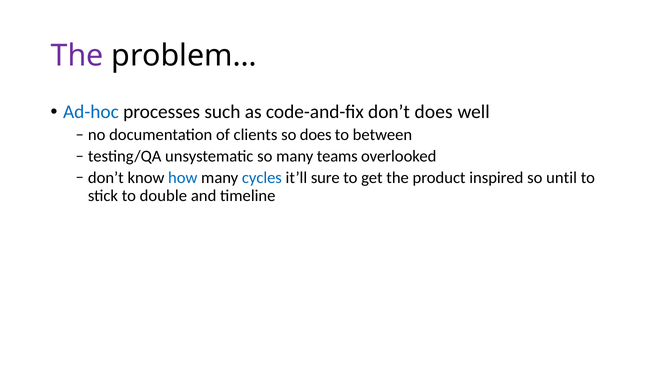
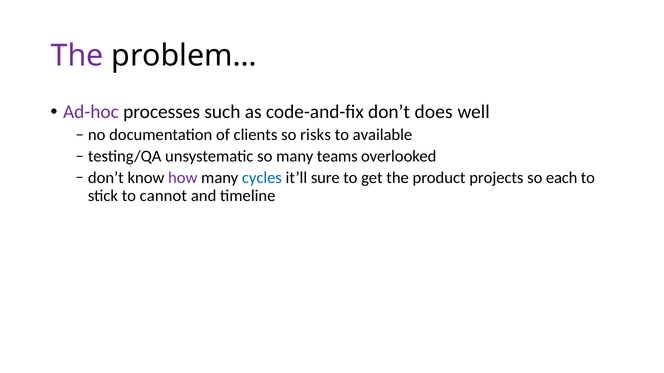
Ad-hoc colour: blue -> purple
so does: does -> risks
between: between -> available
how colour: blue -> purple
inspired: inspired -> projects
until: until -> each
double: double -> cannot
